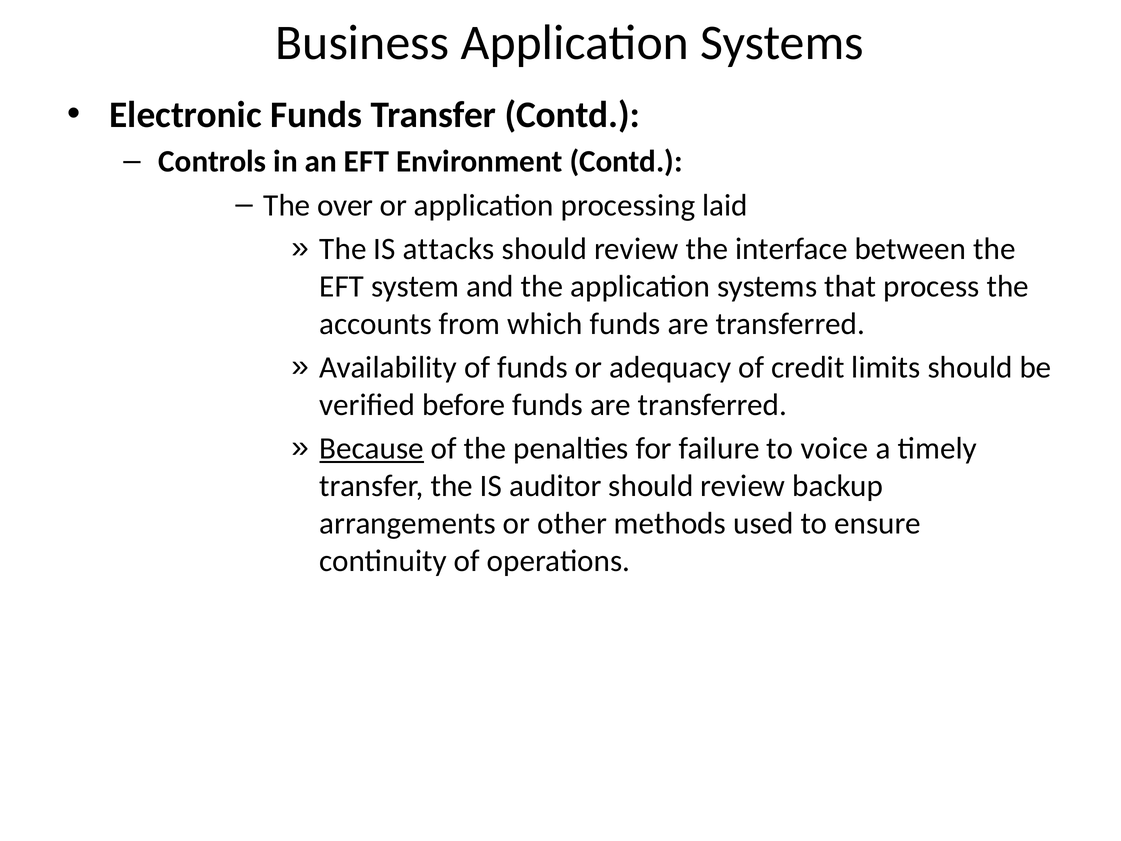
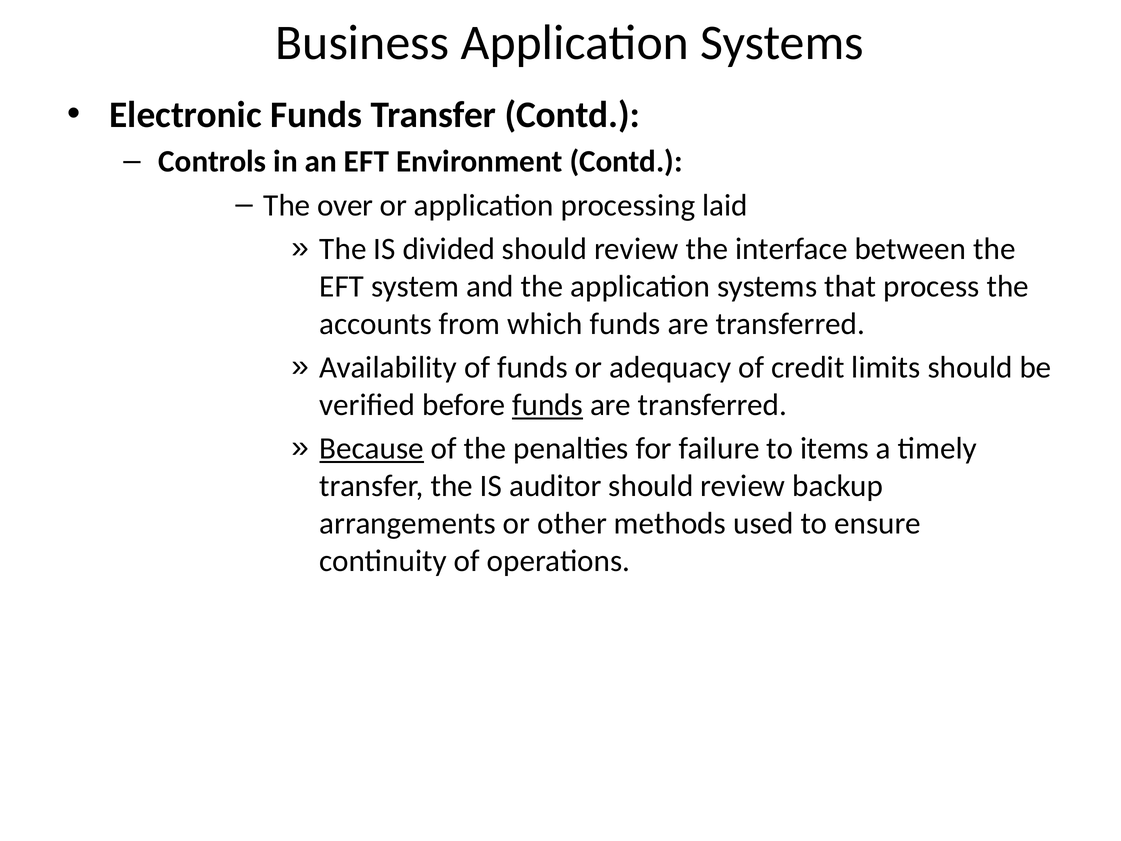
attacks: attacks -> divided
funds at (548, 405) underline: none -> present
voice: voice -> items
